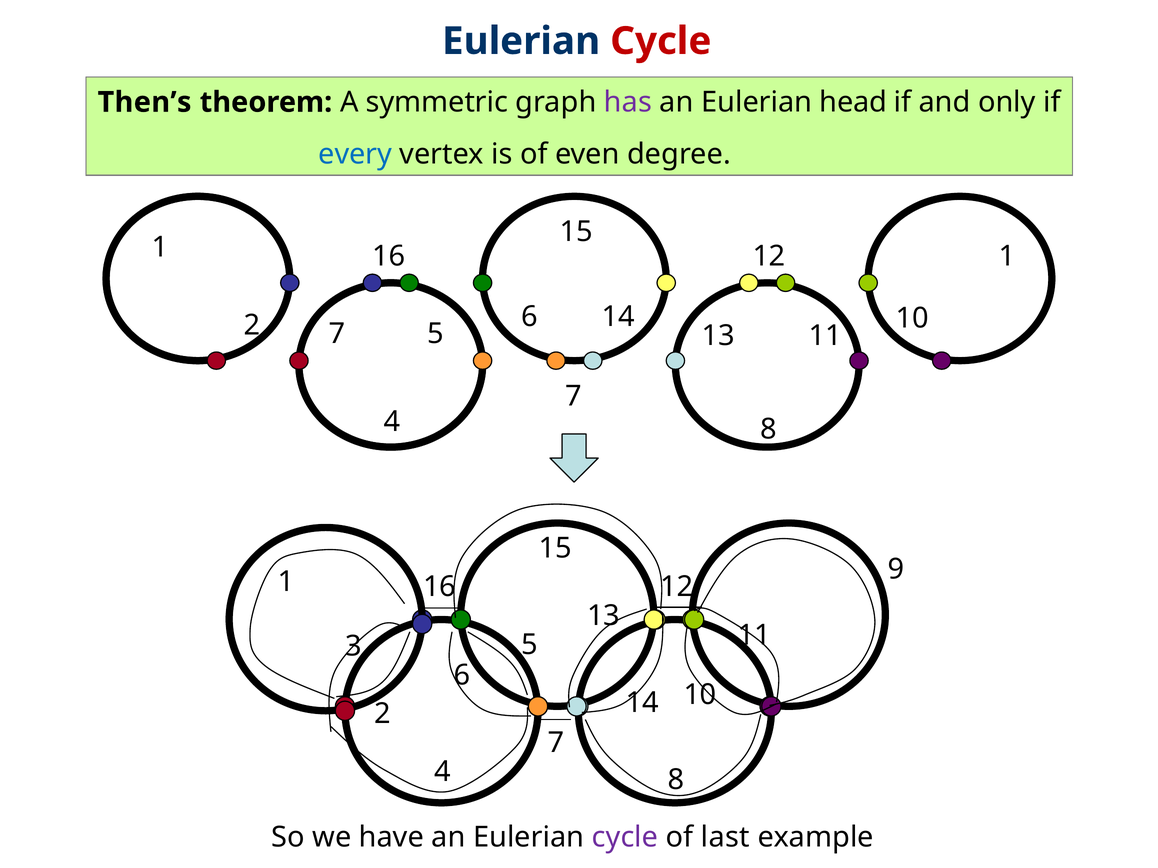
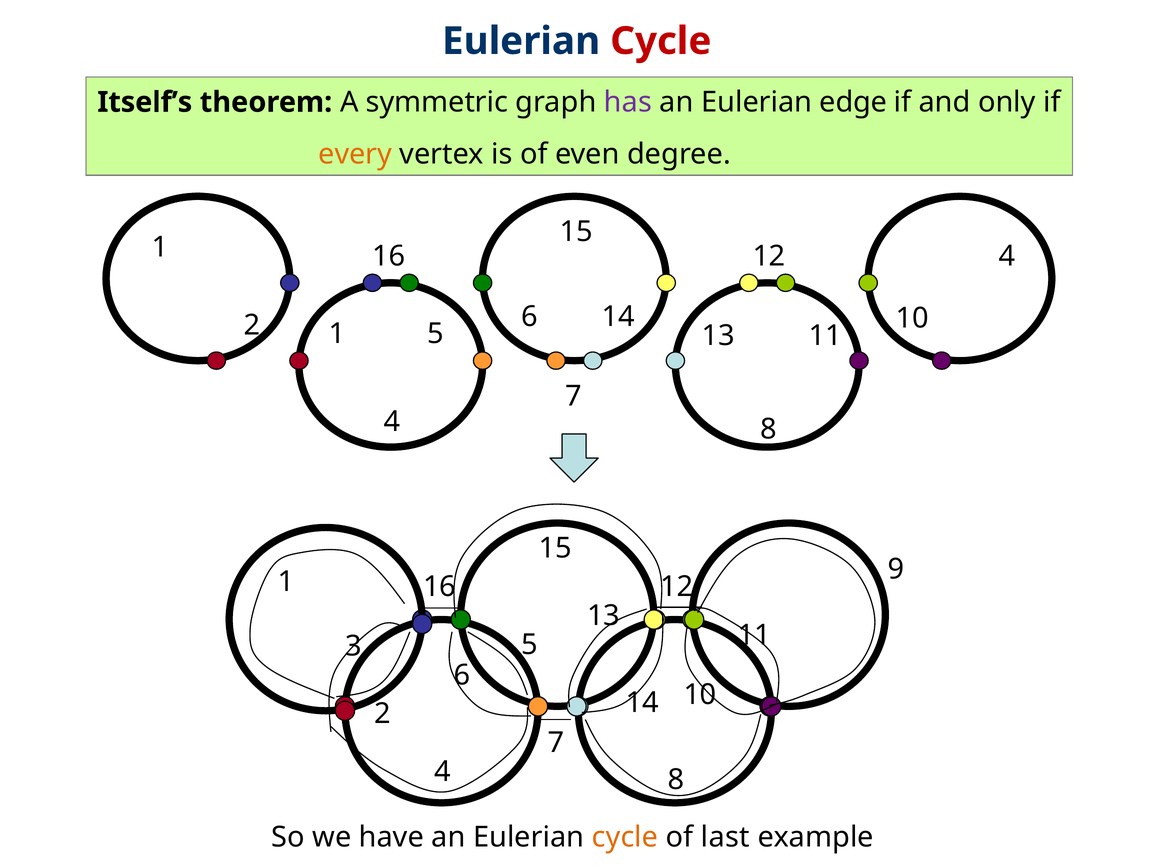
Then’s: Then’s -> Itself’s
head: head -> edge
every colour: blue -> orange
16 1: 1 -> 4
2 7: 7 -> 1
cycle at (625, 837) colour: purple -> orange
